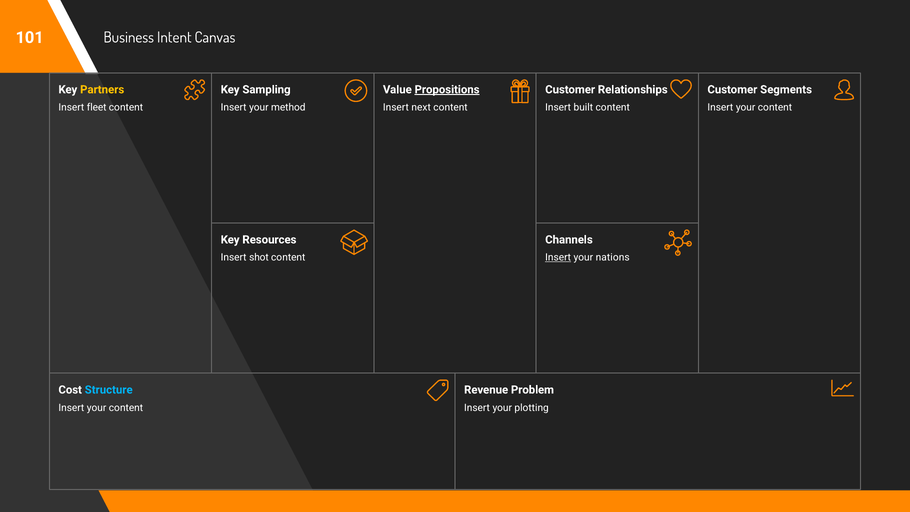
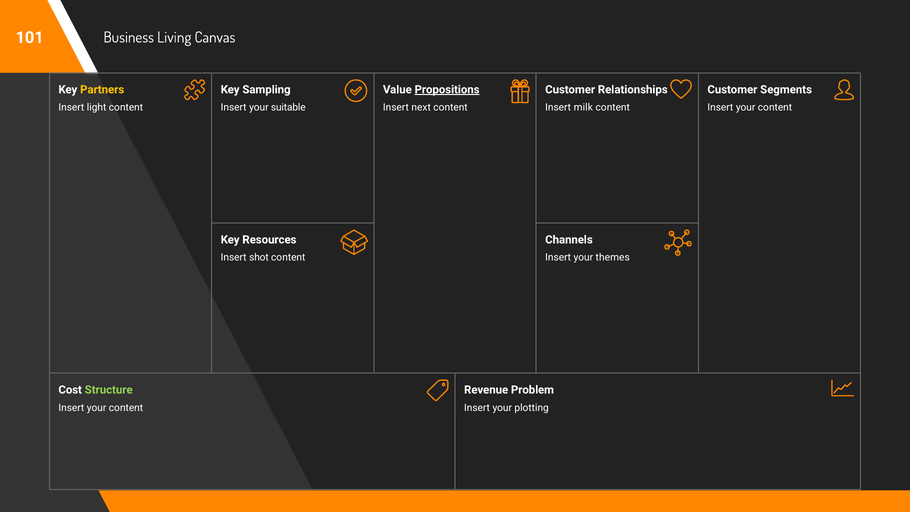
Intent: Intent -> Living
fleet: fleet -> light
method: method -> suitable
built: built -> milk
Insert at (558, 257) underline: present -> none
nations: nations -> themes
Structure colour: light blue -> light green
